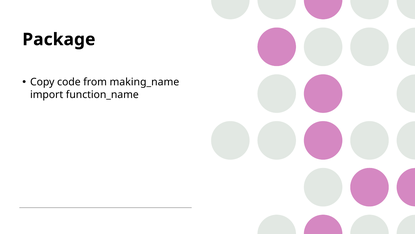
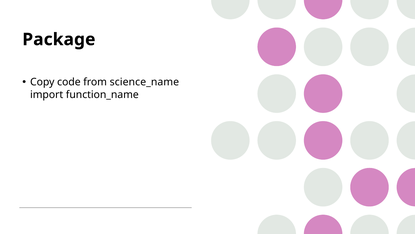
making_name: making_name -> science_name
